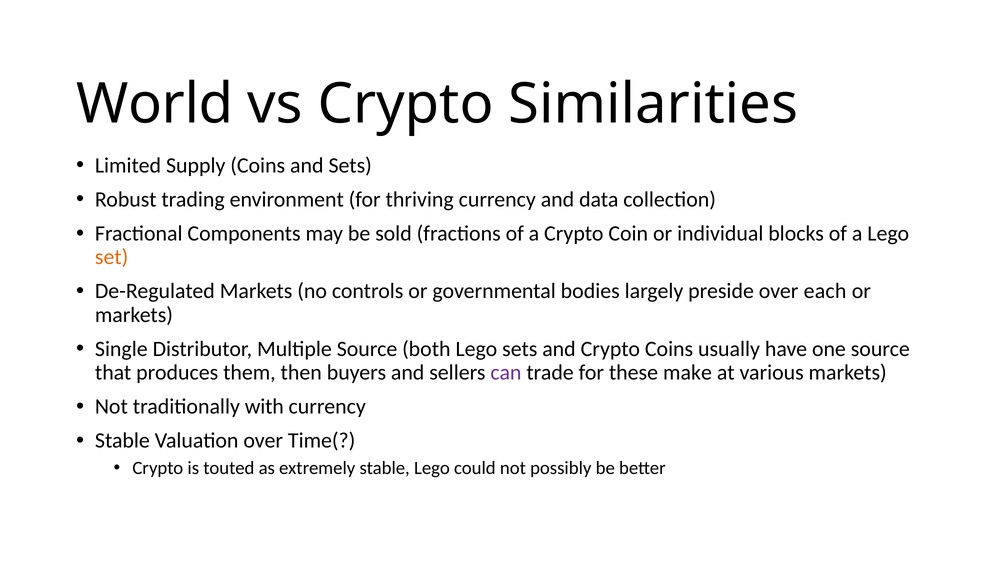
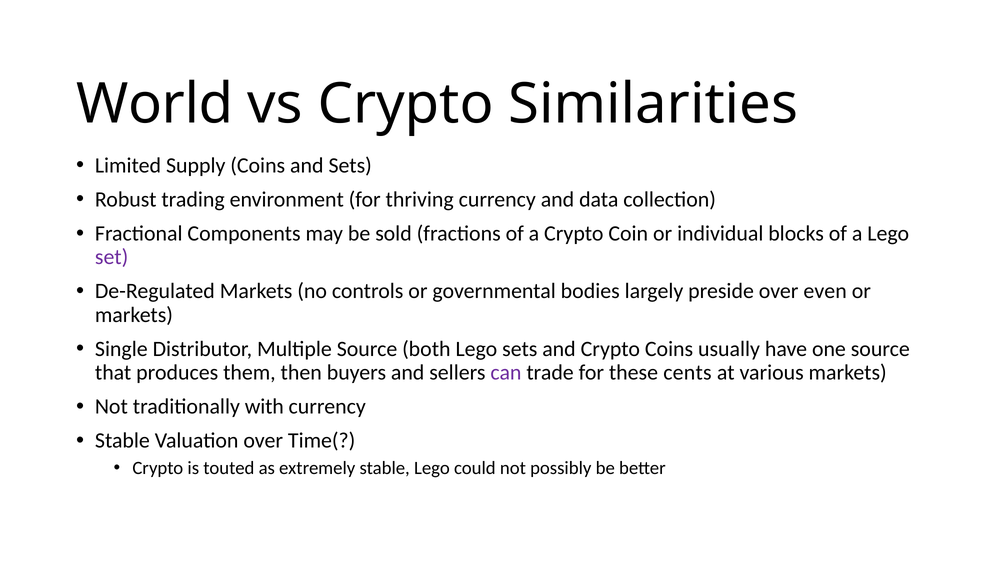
set colour: orange -> purple
each: each -> even
make: make -> cents
